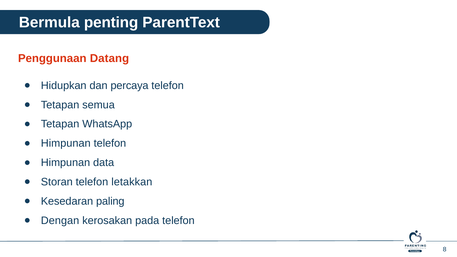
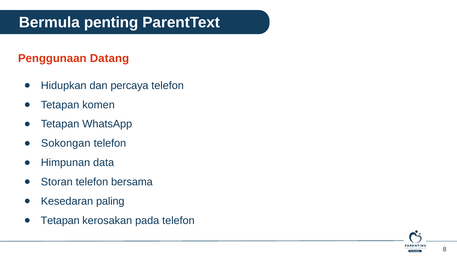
semua: semua -> komen
Himpunan at (66, 143): Himpunan -> Sokongan
letakkan: letakkan -> bersama
Dengan at (60, 221): Dengan -> Tetapan
